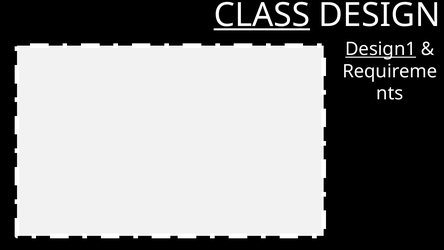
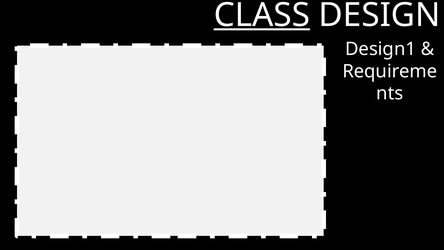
Design1 underline: present -> none
